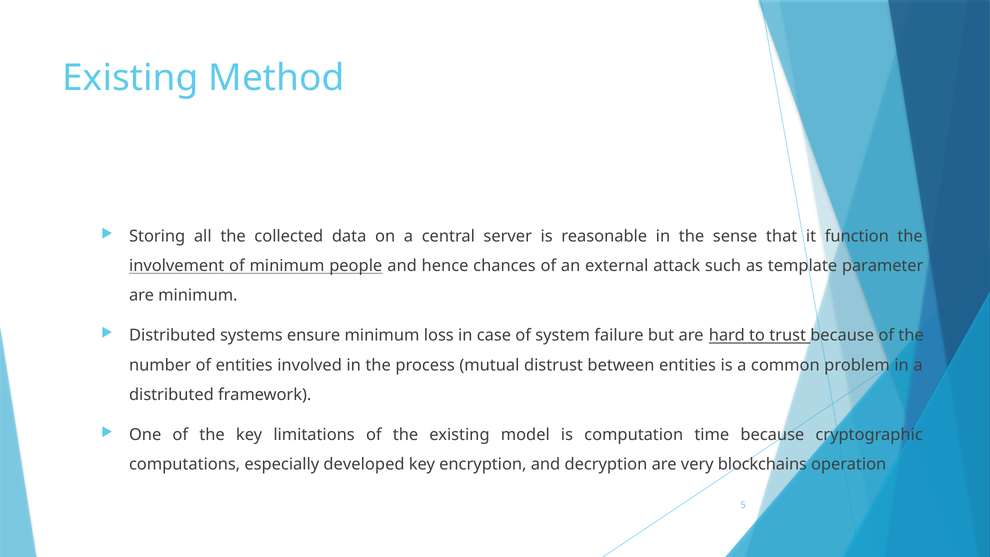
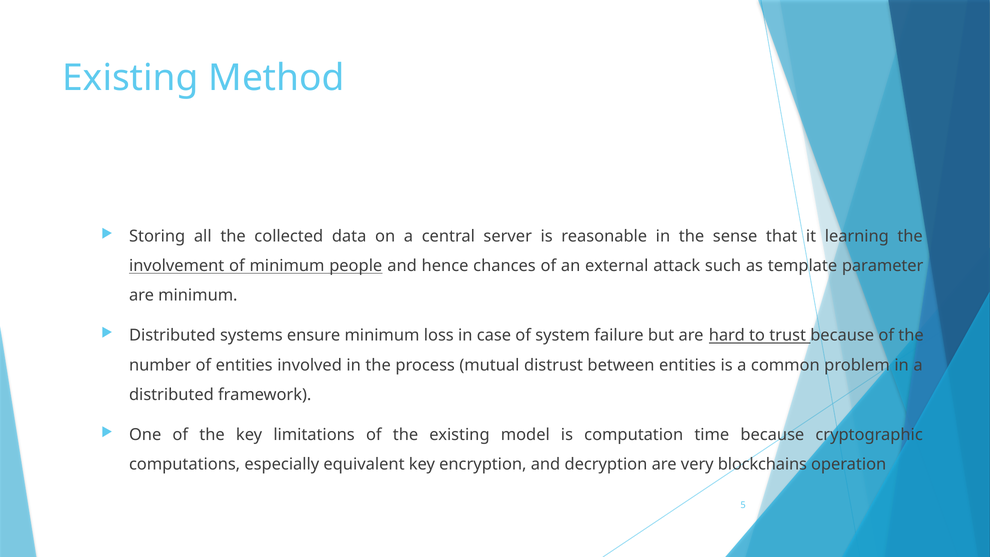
function: function -> learning
developed: developed -> equivalent
